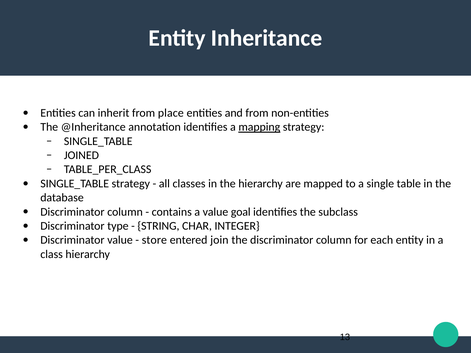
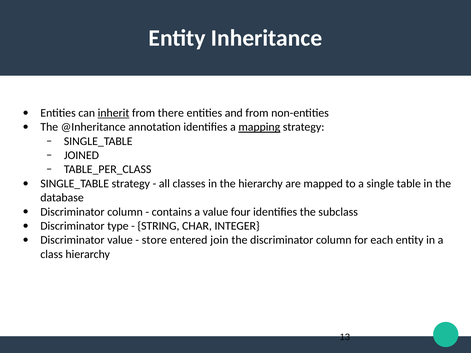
inherit underline: none -> present
place: place -> there
goal: goal -> four
